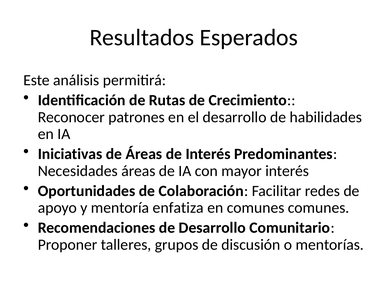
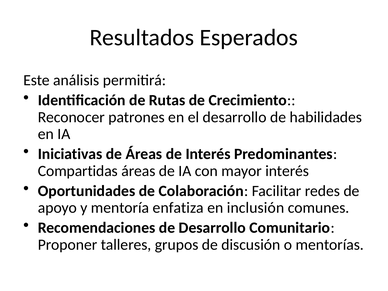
Necesidades: Necesidades -> Compartidas
en comunes: comunes -> inclusión
